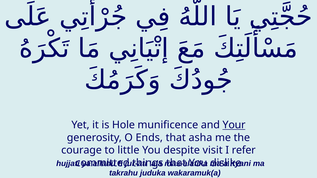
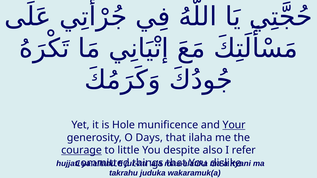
Ends: Ends -> Days
asha: asha -> ilaha
courage underline: none -> present
visit: visit -> also
